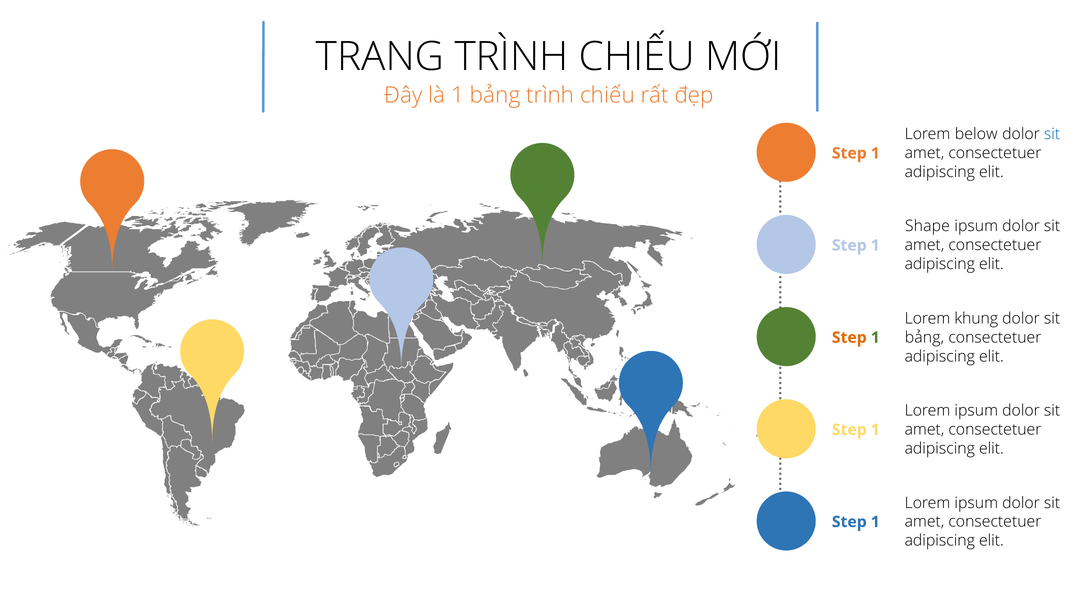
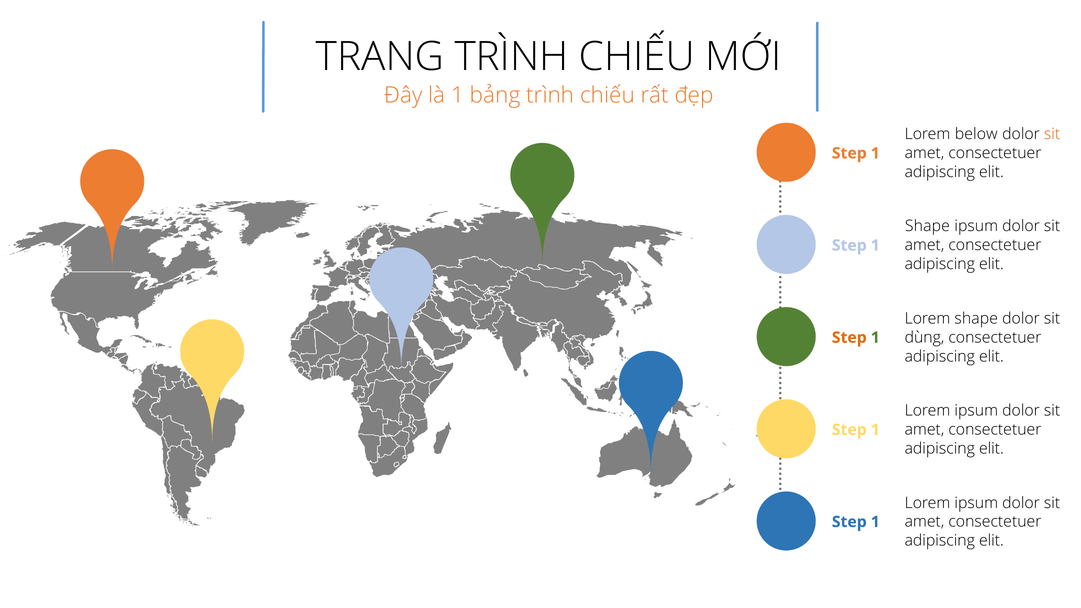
sit at (1052, 134) colour: blue -> orange
Lorem khung: khung -> shape
bảng at (924, 337): bảng -> dùng
